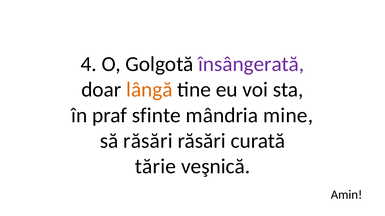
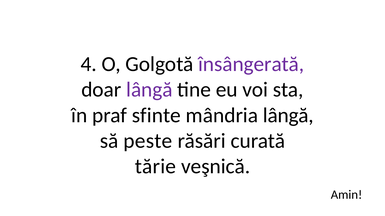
lângă at (149, 90) colour: orange -> purple
mândria mine: mine -> lângă
să răsări: răsări -> peste
